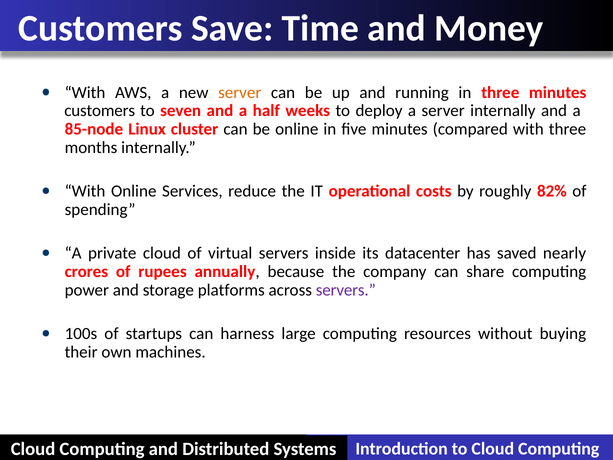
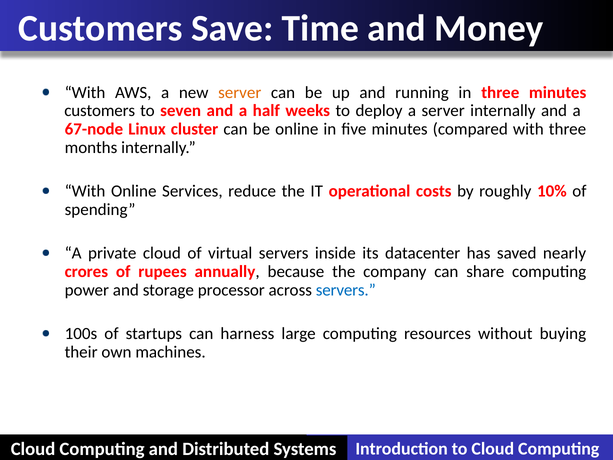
85-node: 85-node -> 67-node
82%: 82% -> 10%
platforms: platforms -> processor
servers at (346, 290) colour: purple -> blue
